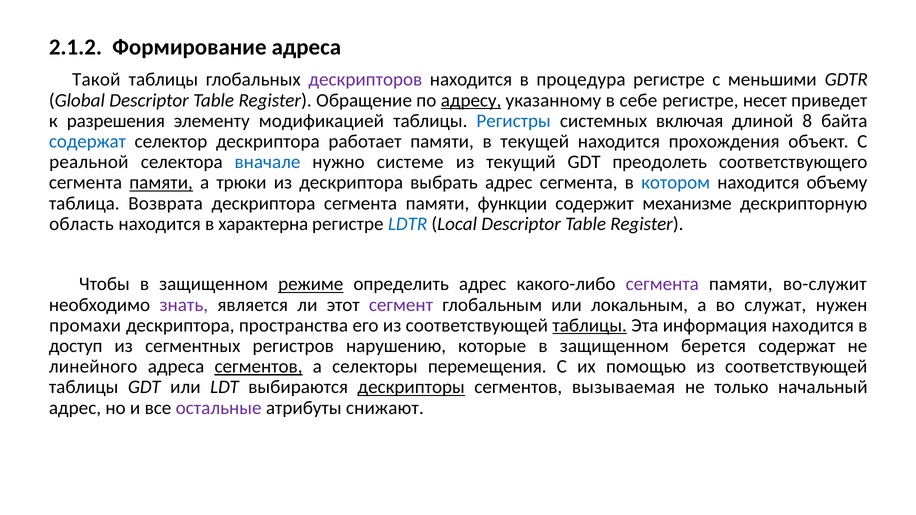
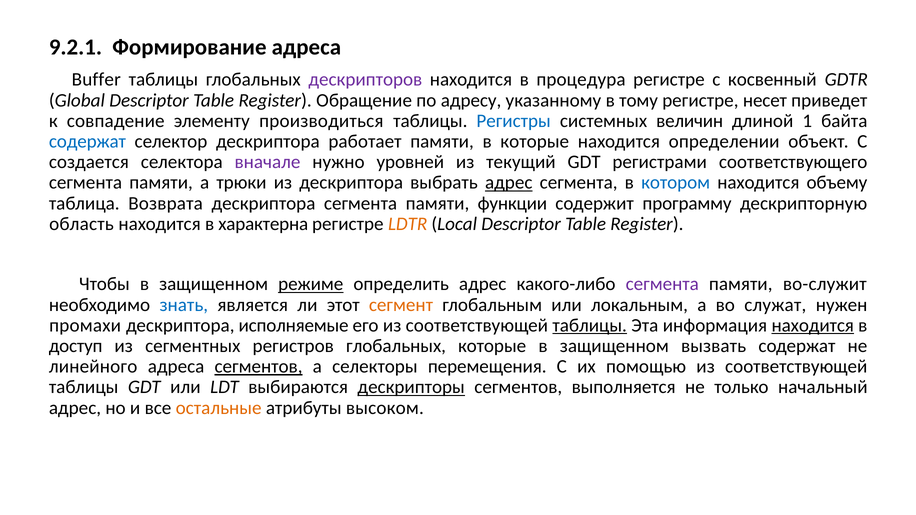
2.1.2: 2.1.2 -> 9.2.1
Такой: Такой -> Buffer
меньшими: меньшими -> косвенный
адресу underline: present -> none
себе: себе -> тому
разрешения: разрешения -> совпадение
модификацией: модификацией -> производиться
включая: включая -> величин
8: 8 -> 1
в текущей: текущей -> которые
прохождения: прохождения -> определении
реальной: реальной -> создается
вначале colour: blue -> purple
системе: системе -> уровней
преодолеть: преодолеть -> регистрами
памяти at (161, 183) underline: present -> none
адрес at (509, 183) underline: none -> present
механизме: механизме -> программу
LDTR colour: blue -> orange
знать colour: purple -> blue
сегмент colour: purple -> orange
пространства: пространства -> исполняемые
находится at (813, 325) underline: none -> present
регистров нарушению: нарушению -> глобальных
берется: берется -> вызвать
вызываемая: вызываемая -> выполняется
остальные colour: purple -> orange
снижают: снижают -> высоком
